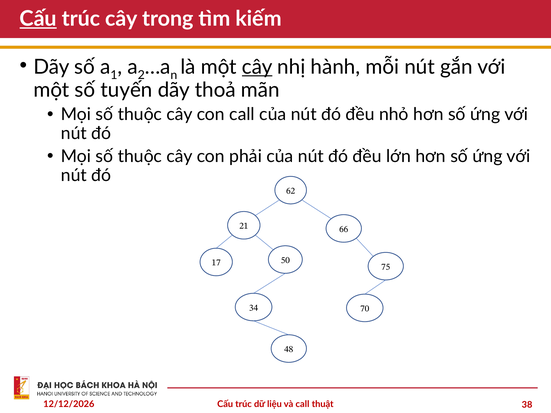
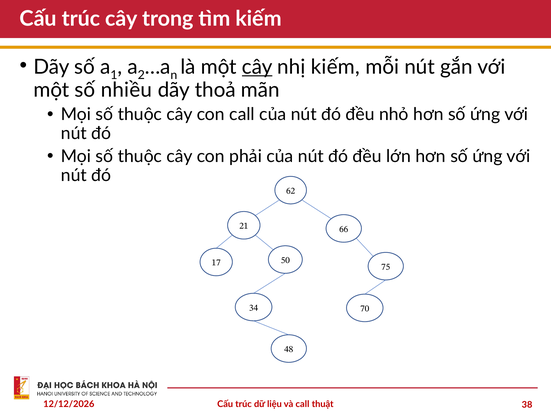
Cấu at (38, 19) underline: present -> none
nhị hành: hành -> kiếm
tuyến: tuyến -> nhiều
